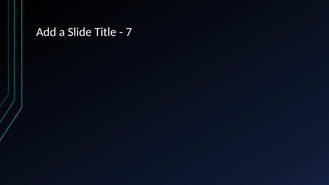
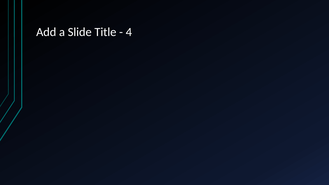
7: 7 -> 4
